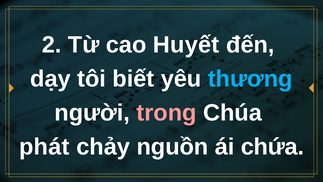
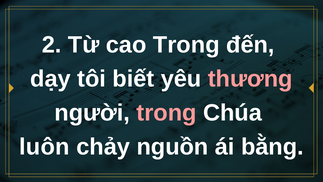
cao Huyết: Huyết -> Trong
thương colour: light blue -> pink
phát: phát -> luôn
chứa: chứa -> bằng
